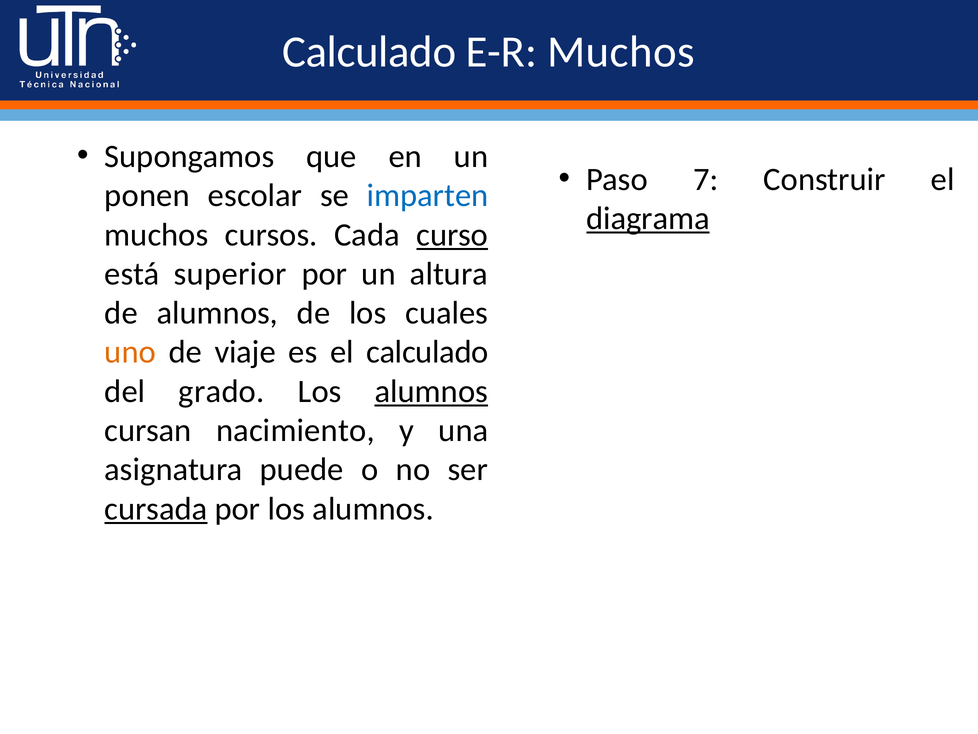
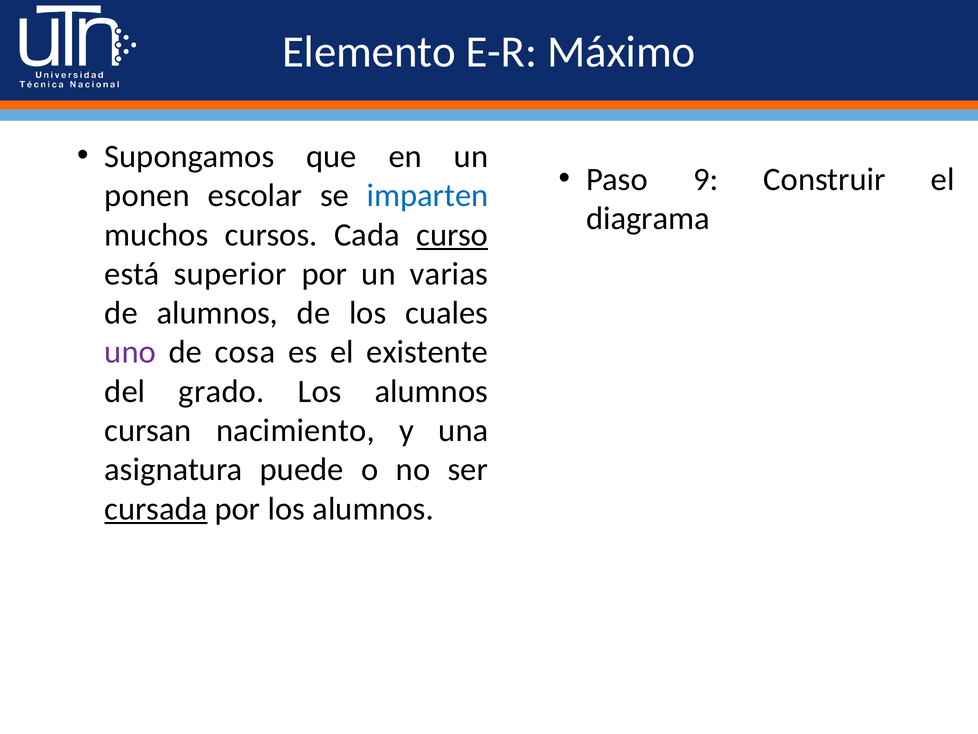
Calculado at (369, 52): Calculado -> Elemento
E-R Muchos: Muchos -> Máximo
7: 7 -> 9
diagrama underline: present -> none
altura: altura -> varias
uno colour: orange -> purple
viaje: viaje -> cosa
el calculado: calculado -> existente
alumnos at (431, 391) underline: present -> none
